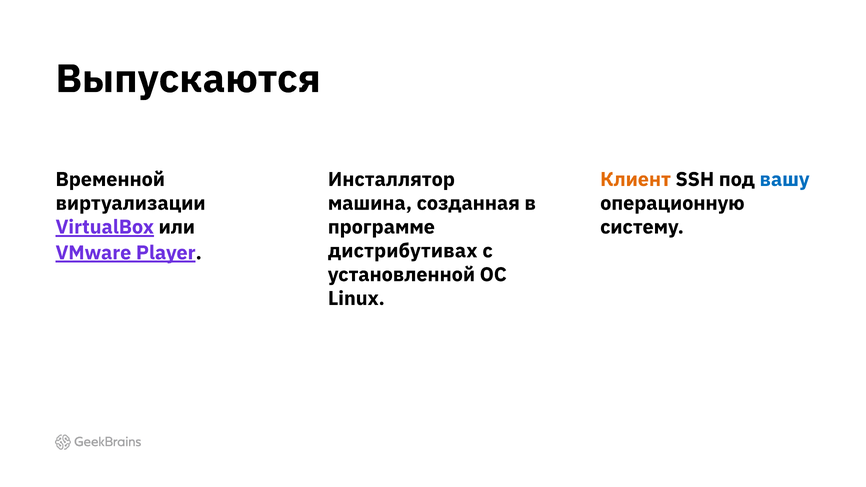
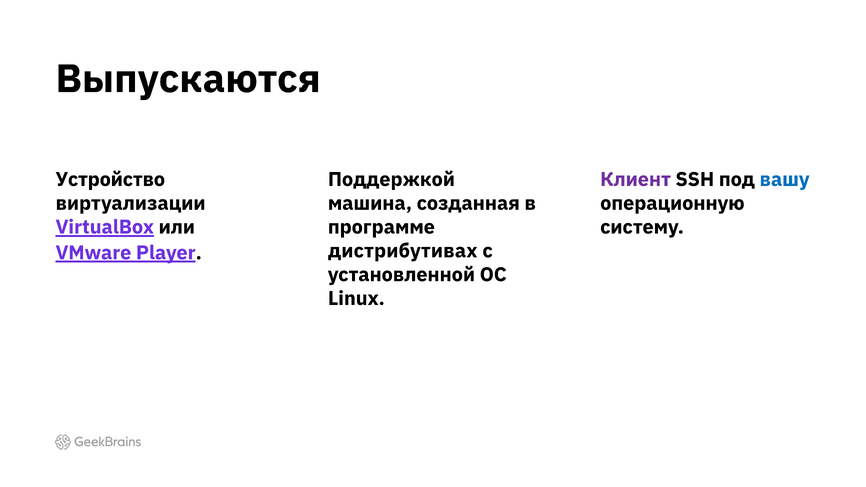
Временной: Временной -> Устройство
Инсталлятор: Инсталлятор -> Поддержкой
Клиент colour: orange -> purple
